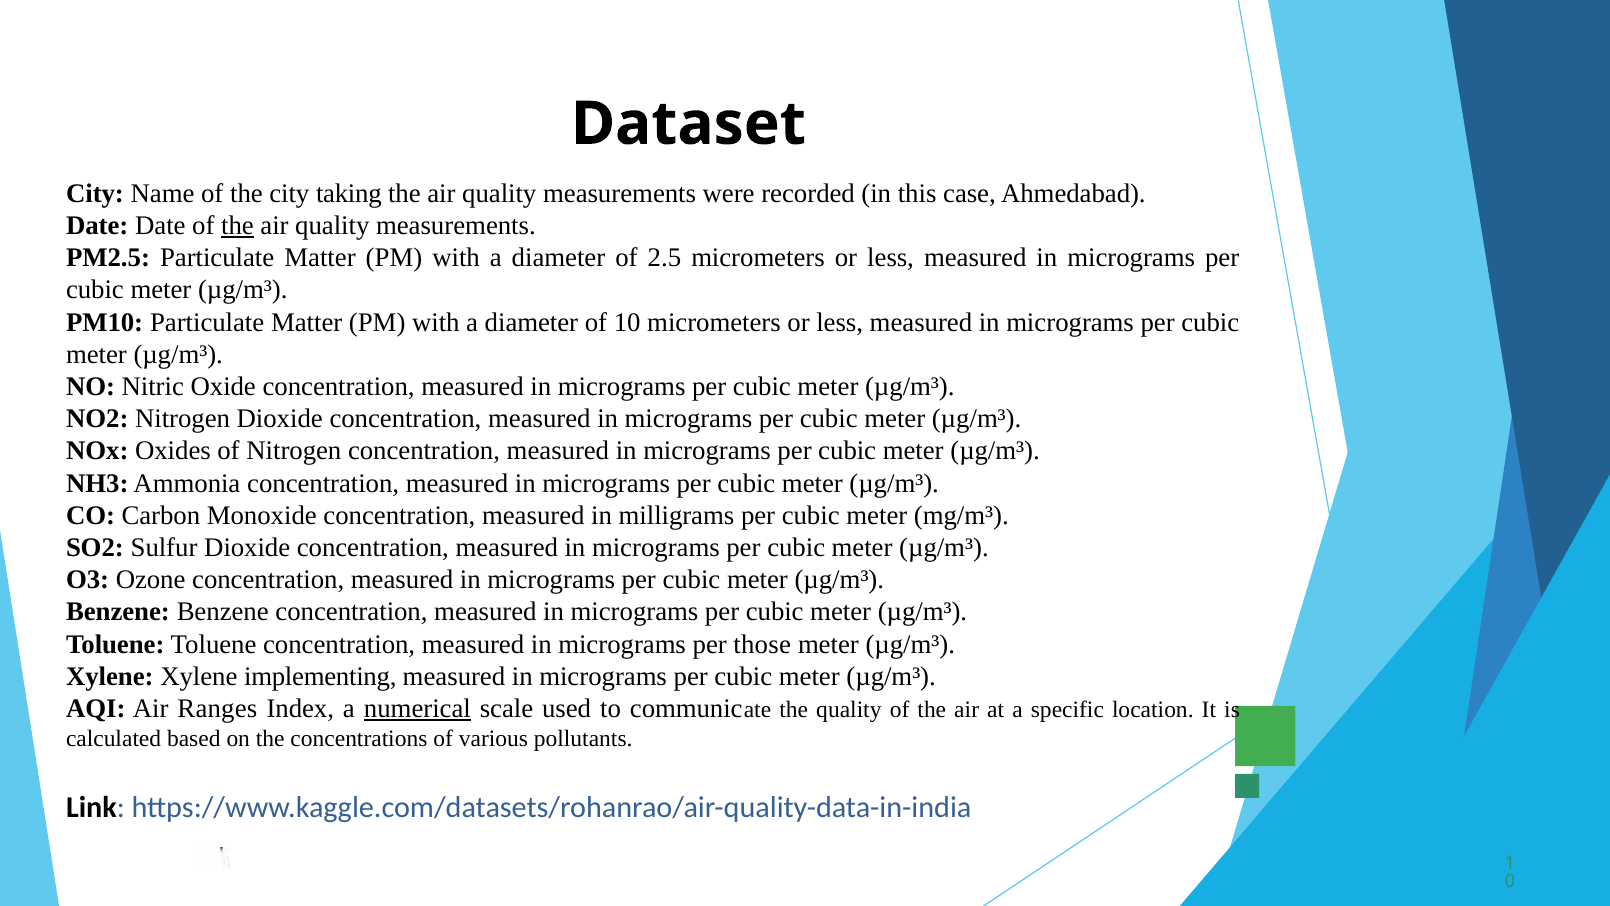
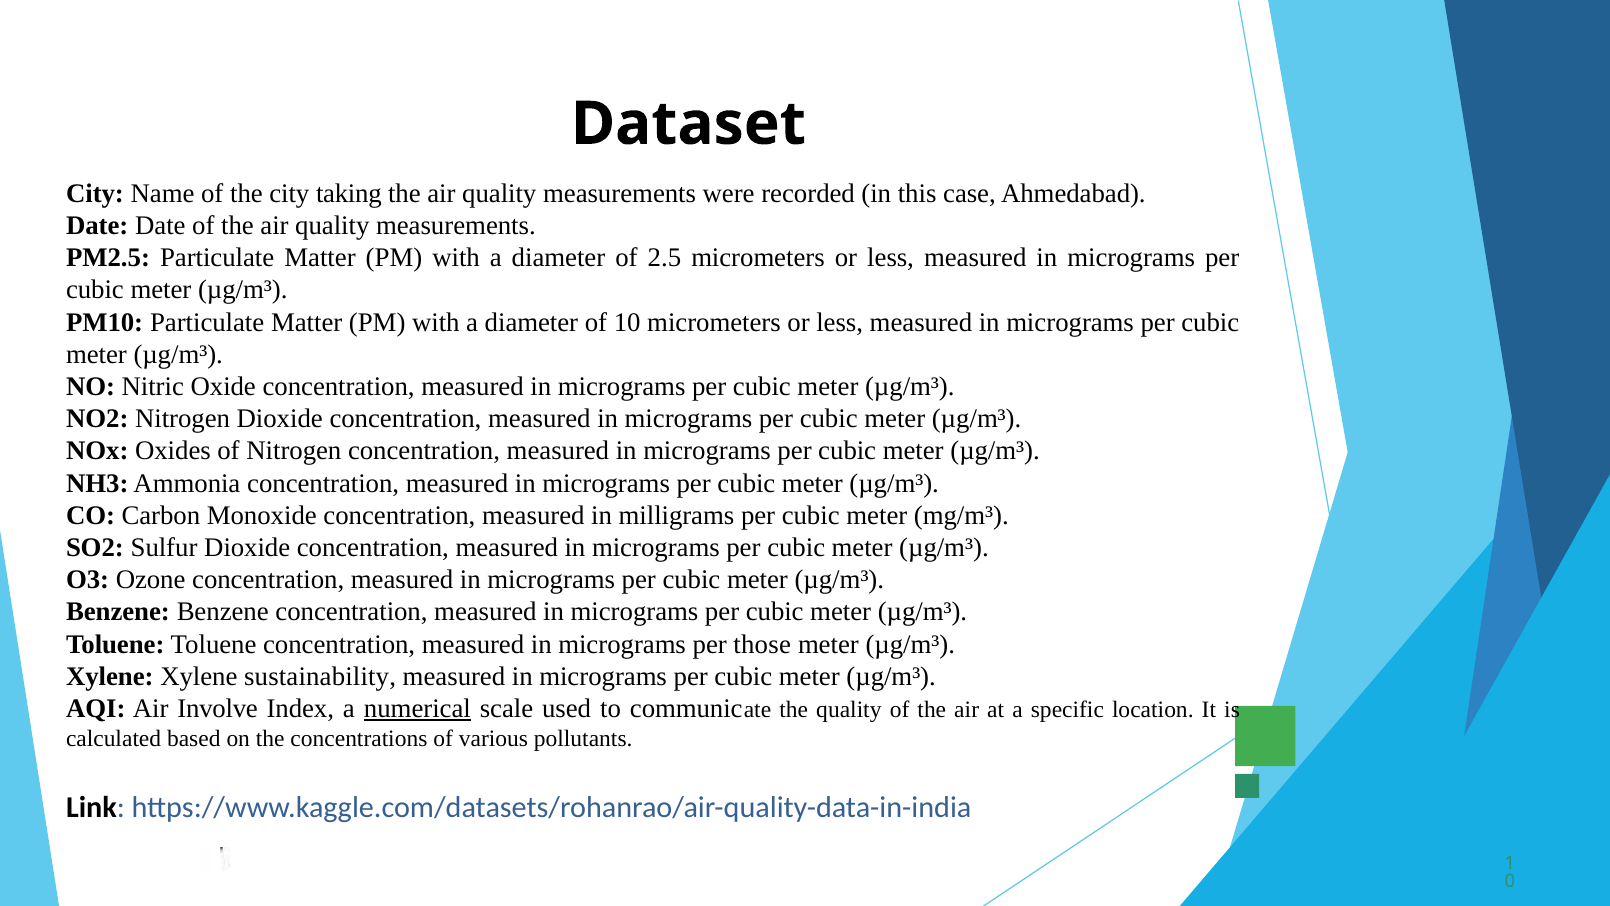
the at (237, 226) underline: present -> none
implementing: implementing -> sustainability
Ranges: Ranges -> Involve
